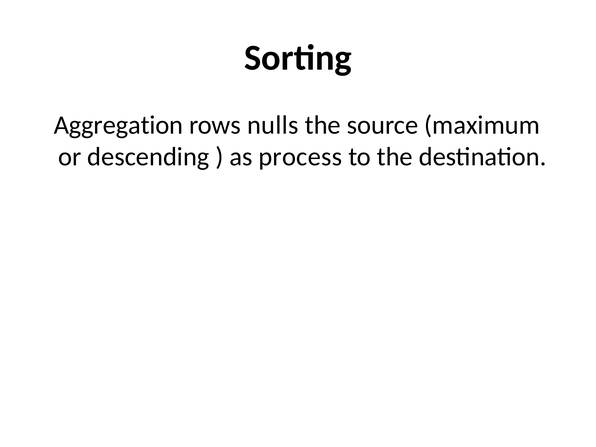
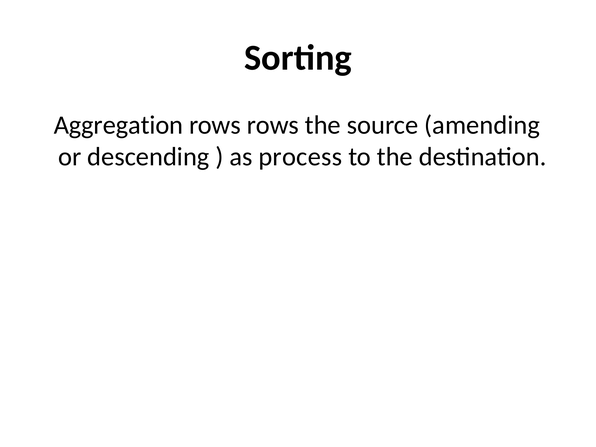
rows nulls: nulls -> rows
maximum: maximum -> amending
